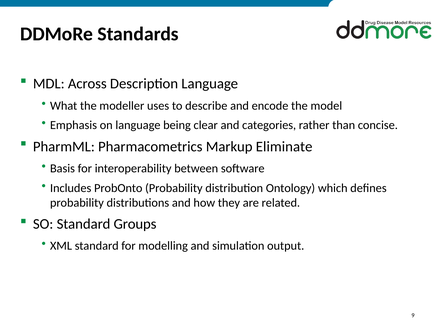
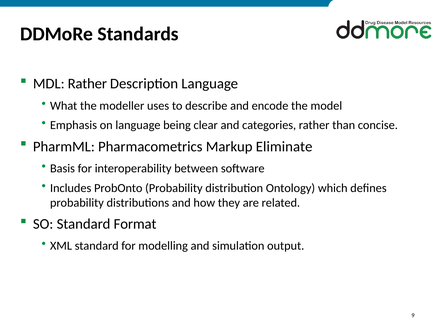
MDL Across: Across -> Rather
Groups: Groups -> Format
